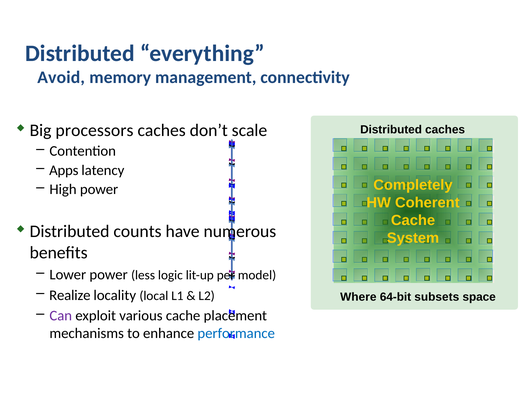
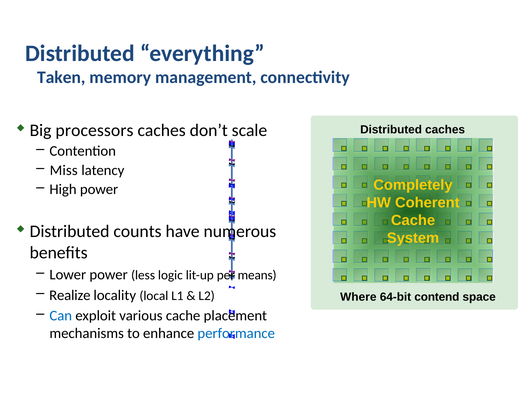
Avoid: Avoid -> Taken
Apps: Apps -> Miss
model: model -> means
subsets: subsets -> contend
Can colour: purple -> blue
